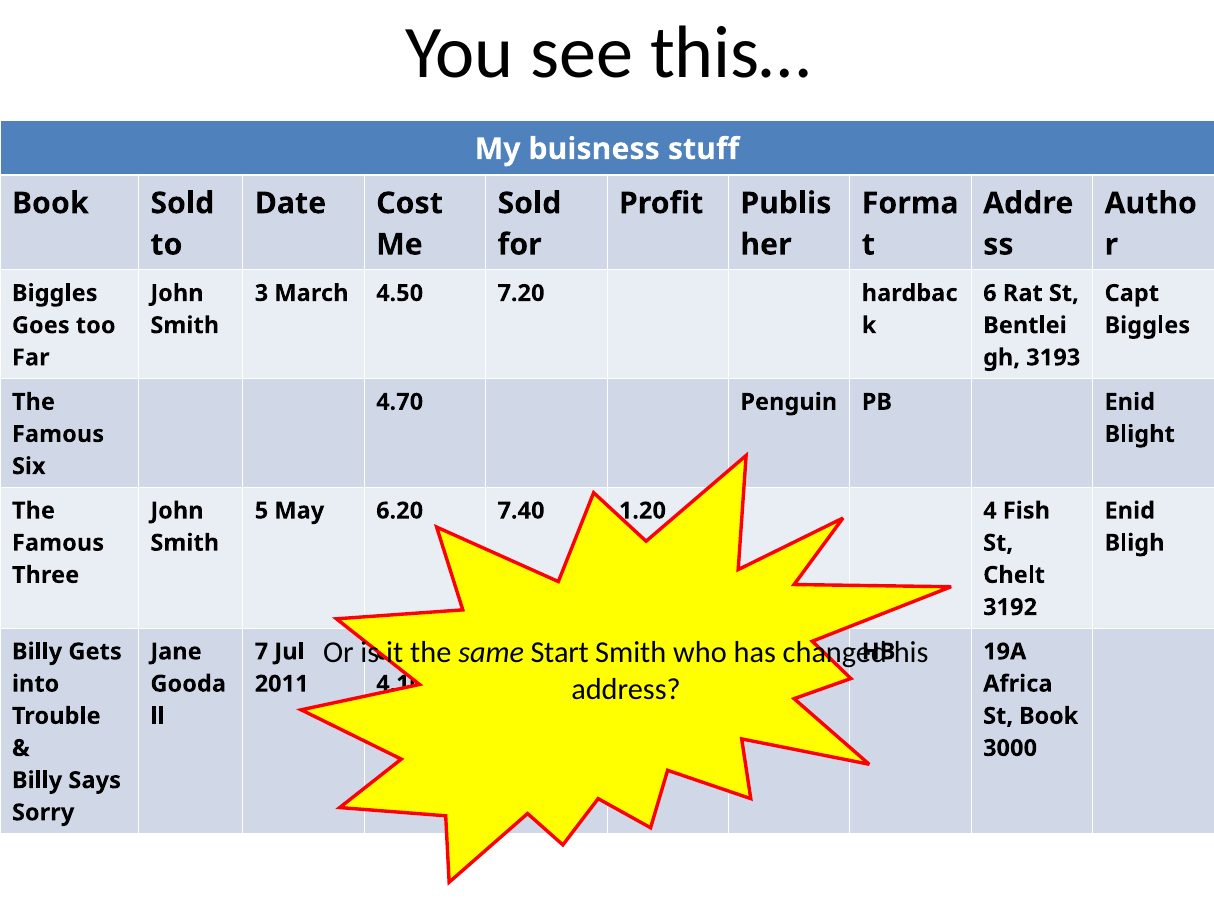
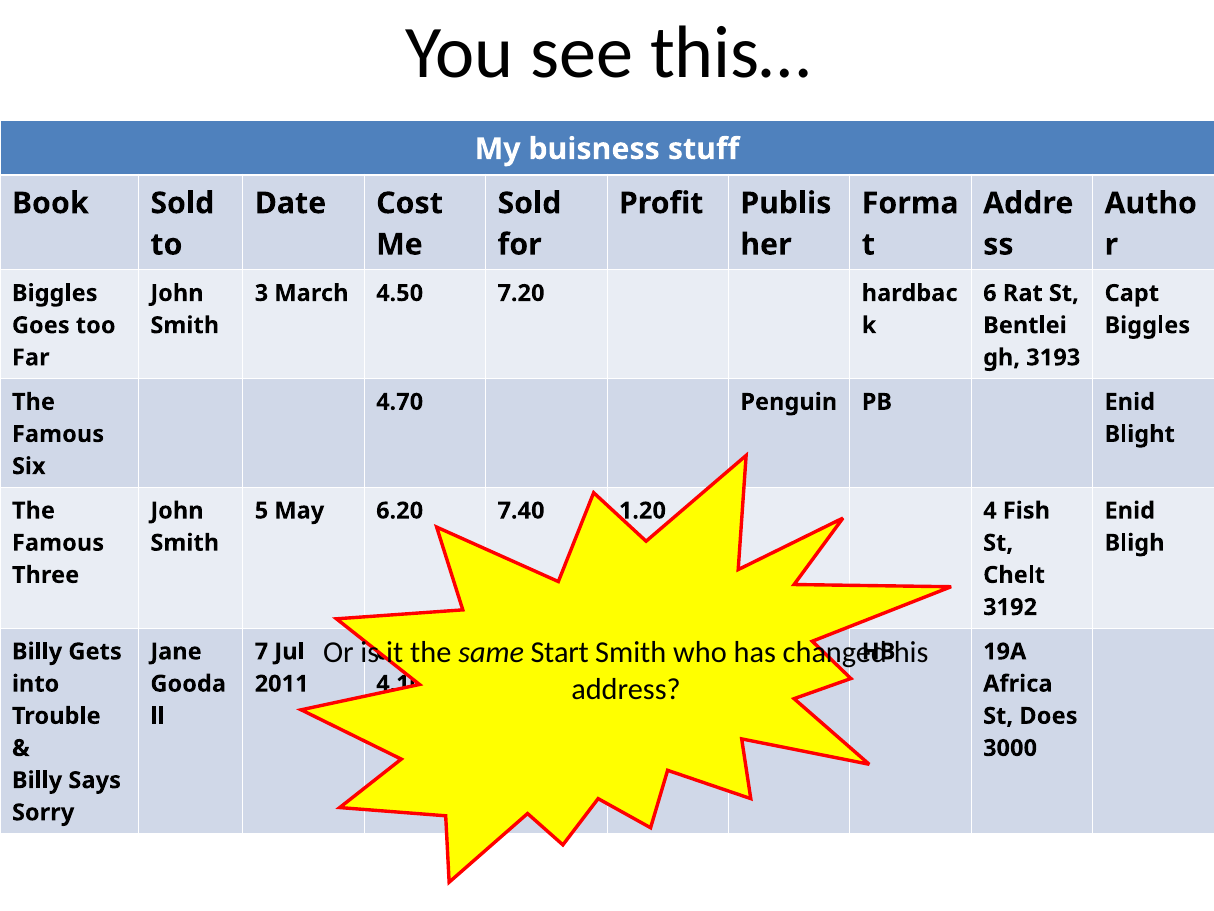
St Book: Book -> Does
